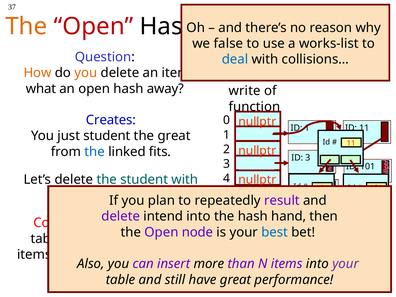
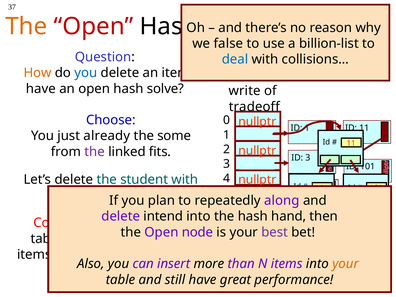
works-list: works-list -> billion-list
you at (86, 73) colour: orange -> blue
what at (41, 89): what -> have
away: away -> solve
function: function -> tradeoff
Creates: Creates -> Choose
just student: student -> already
the great: great -> some
the at (95, 152) colour: blue -> purple
result: result -> along
best colour: blue -> purple
your at (346, 264) colour: purple -> orange
